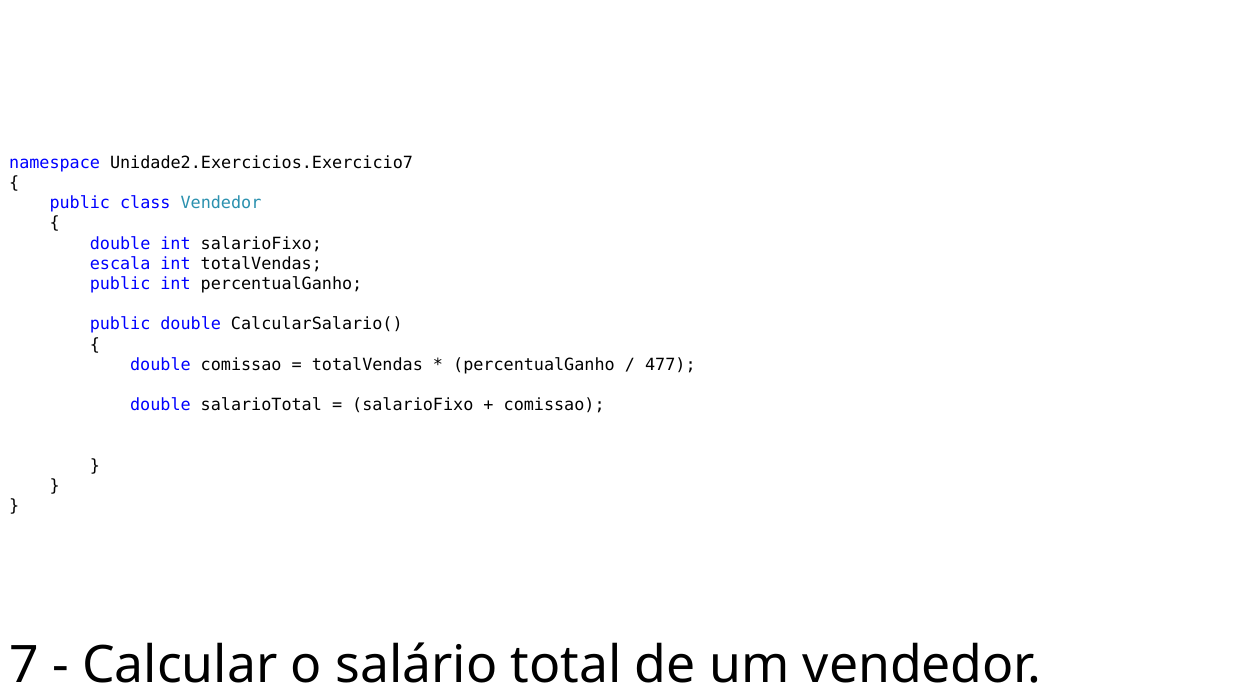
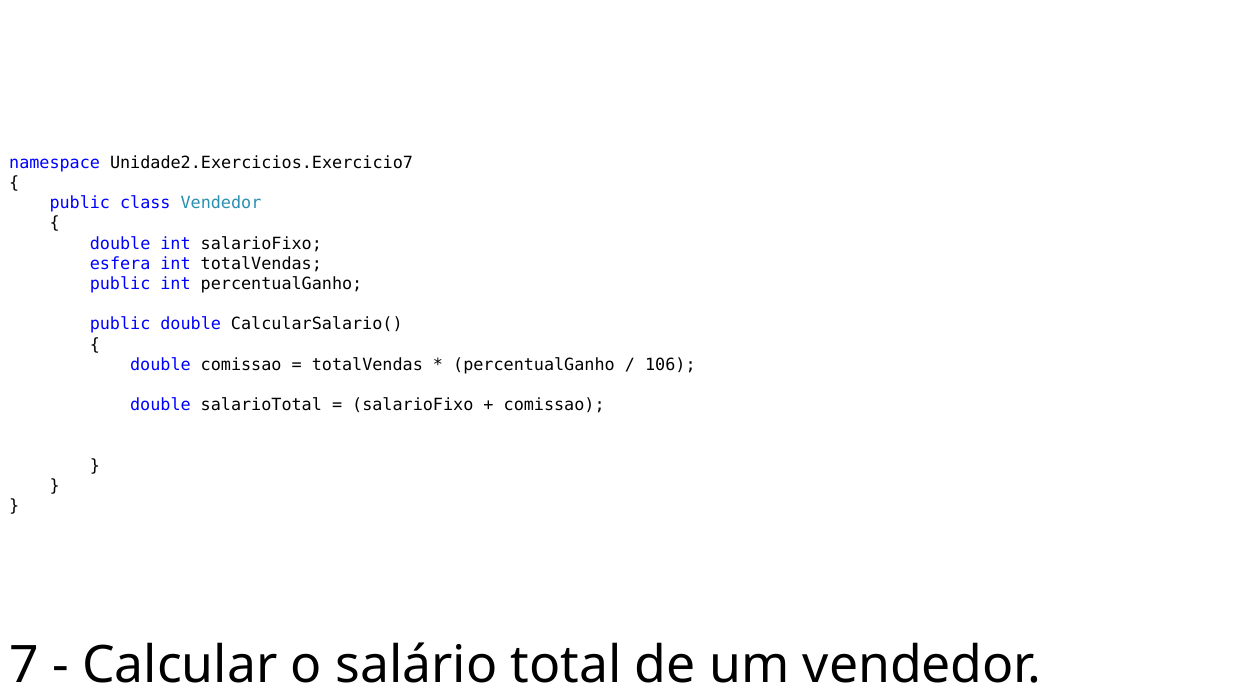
escala: escala -> esfera
477: 477 -> 106
